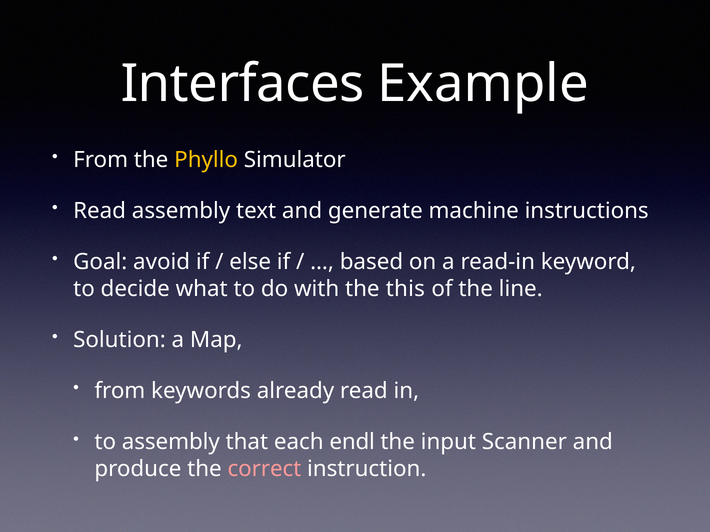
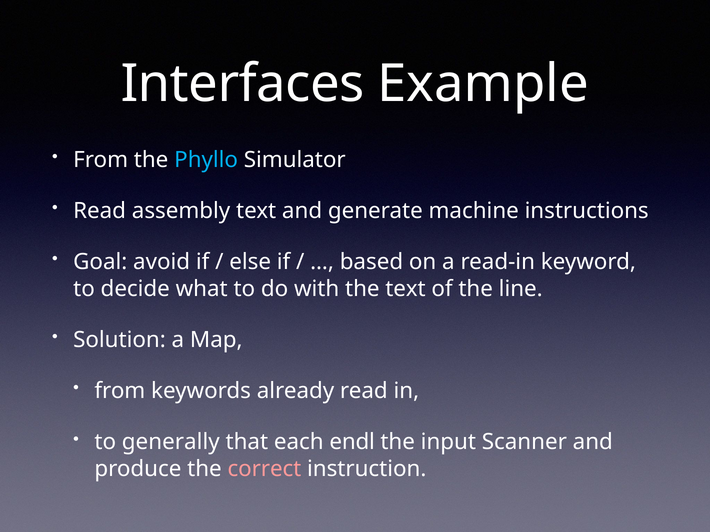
Phyllo colour: yellow -> light blue
the this: this -> text
to assembly: assembly -> generally
